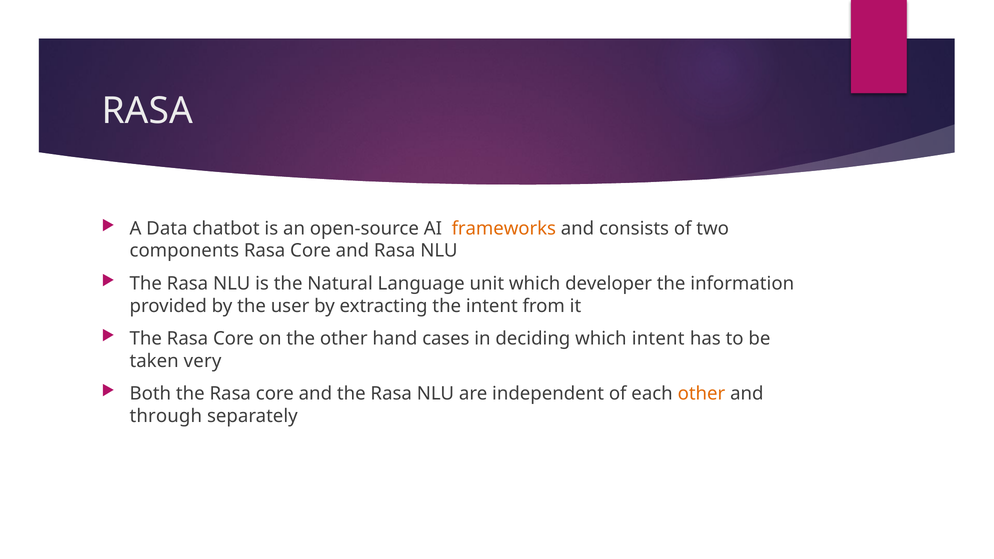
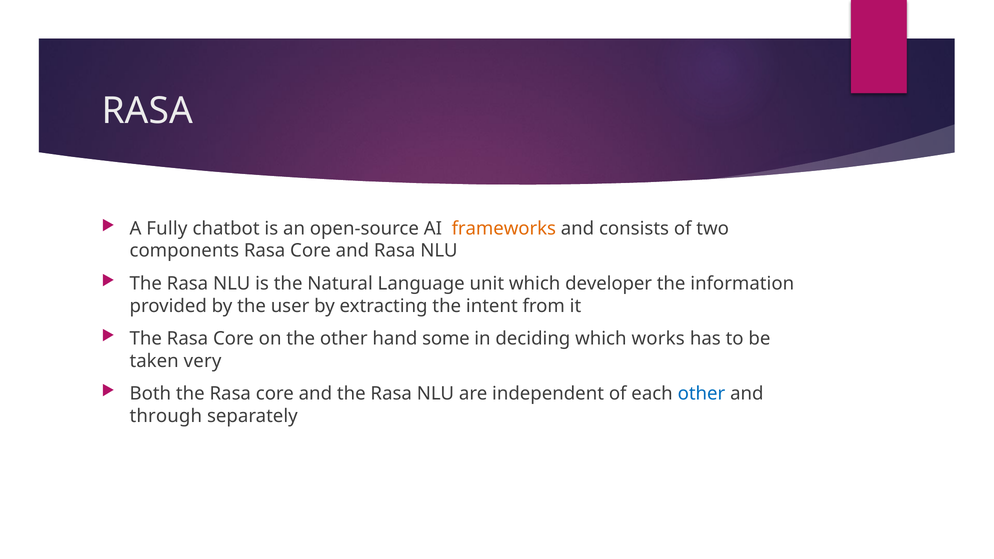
Data: Data -> Fully
cases: cases -> some
which intent: intent -> works
other at (701, 394) colour: orange -> blue
